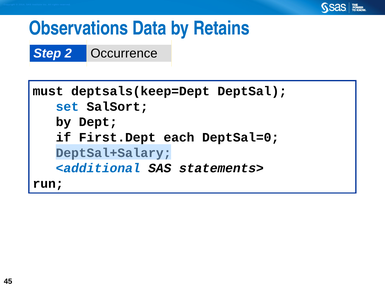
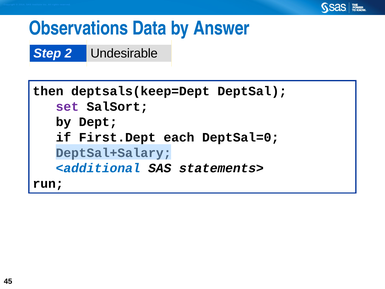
Retains: Retains -> Answer
Occurrence: Occurrence -> Undesirable
must: must -> then
set colour: blue -> purple
